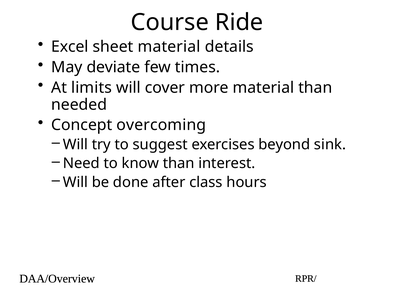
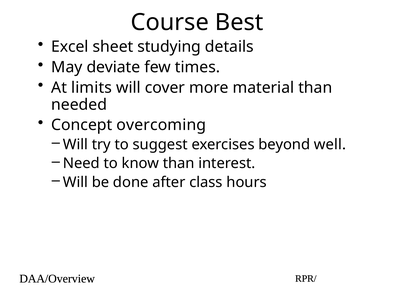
Ride: Ride -> Best
sheet material: material -> studying
sink: sink -> well
